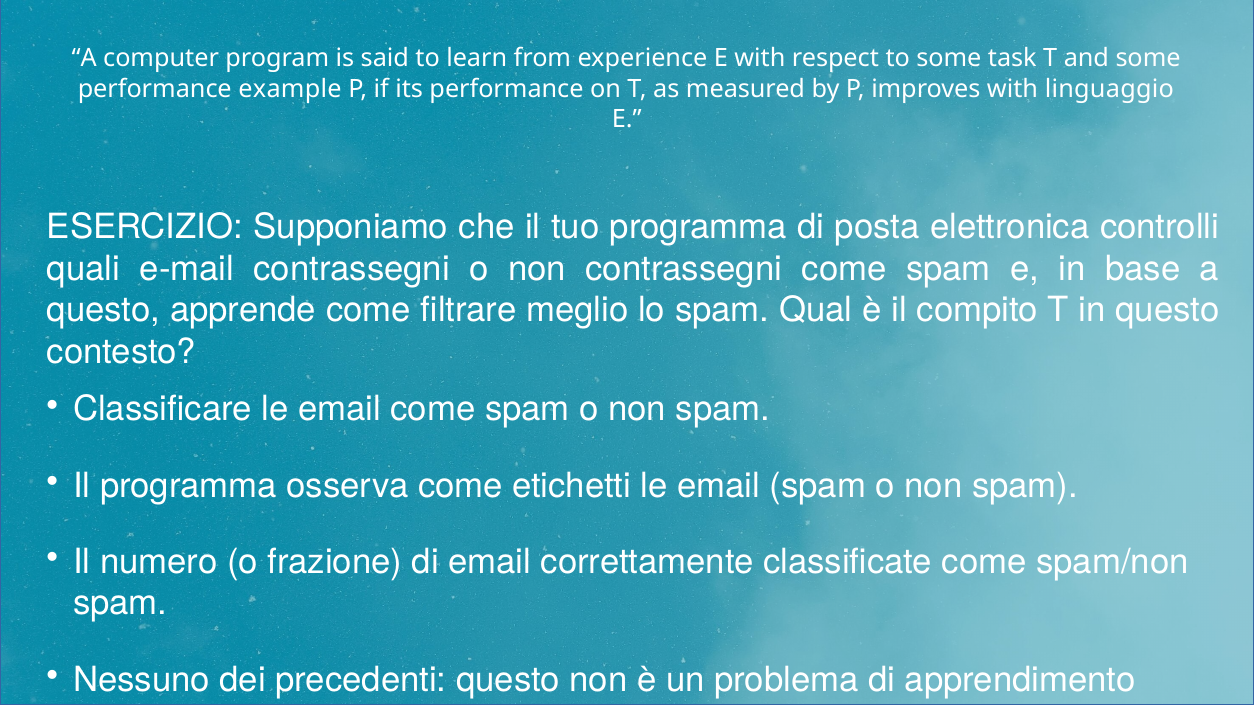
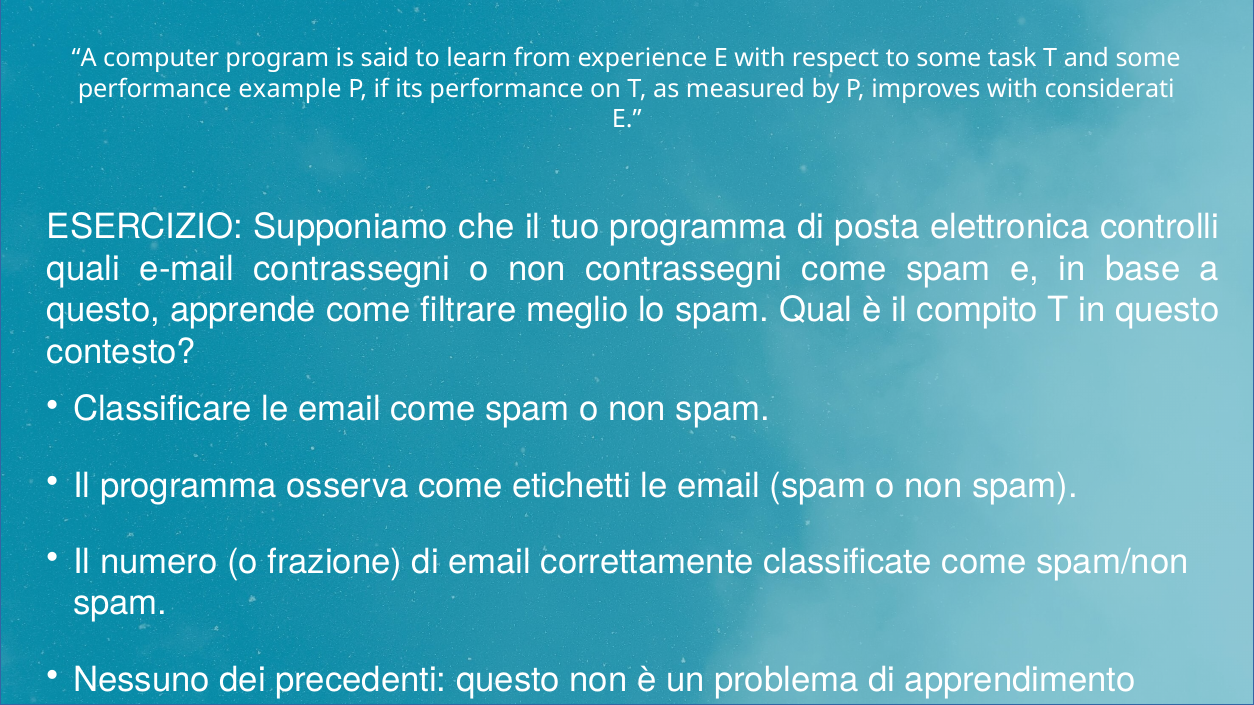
linguaggio: linguaggio -> considerati
